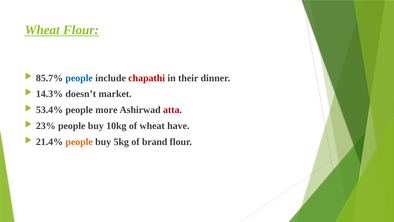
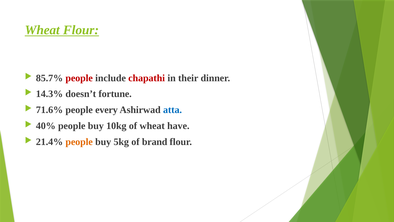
people at (79, 78) colour: blue -> red
market: market -> fortune
53.4%: 53.4% -> 71.6%
more: more -> every
atta colour: red -> blue
23%: 23% -> 40%
